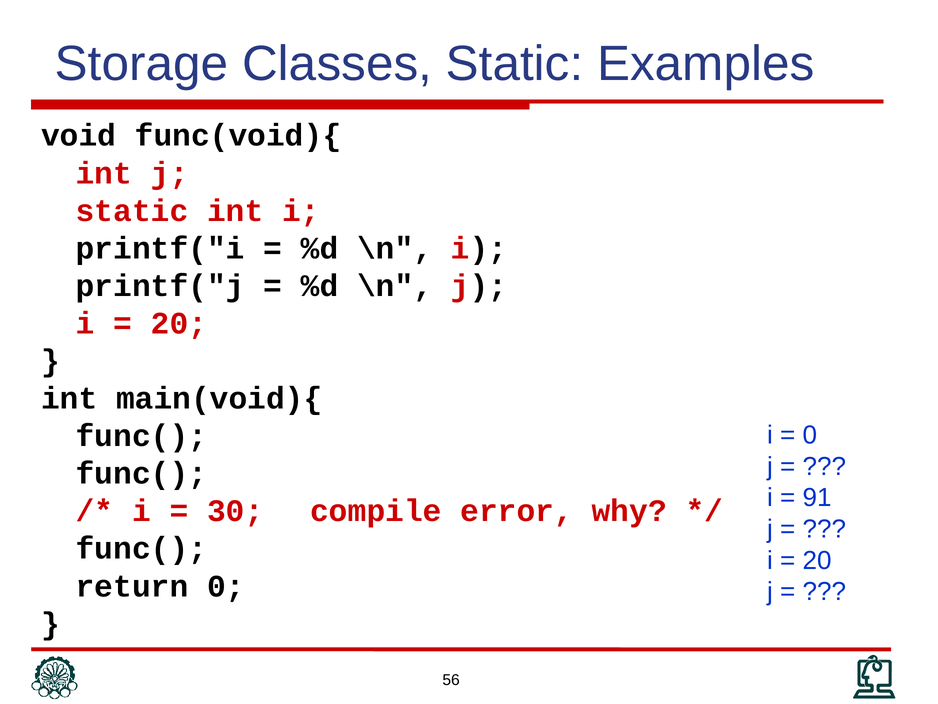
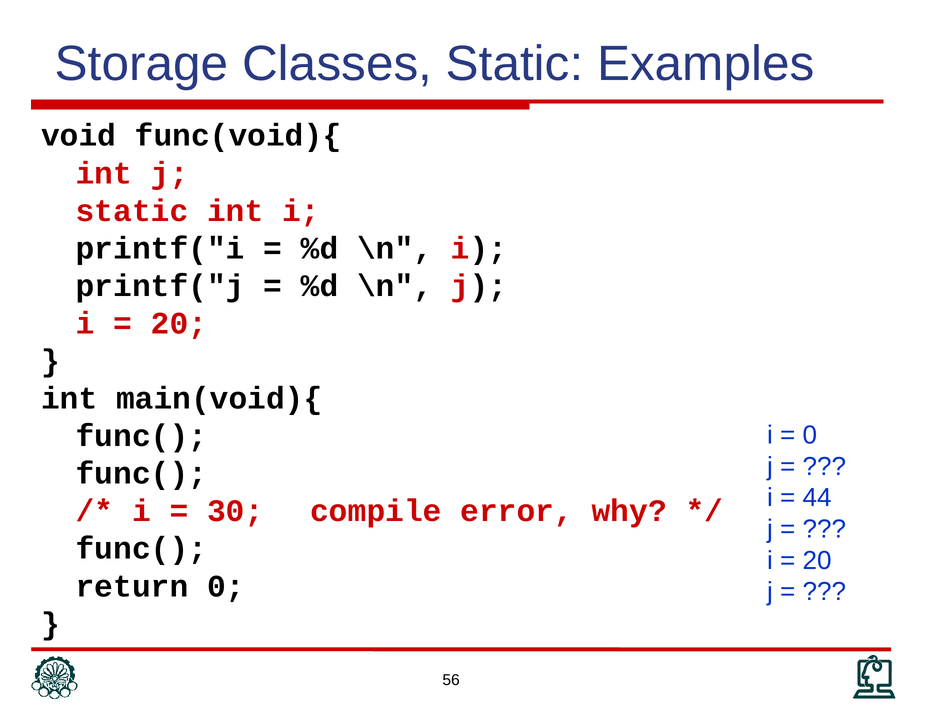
91: 91 -> 44
